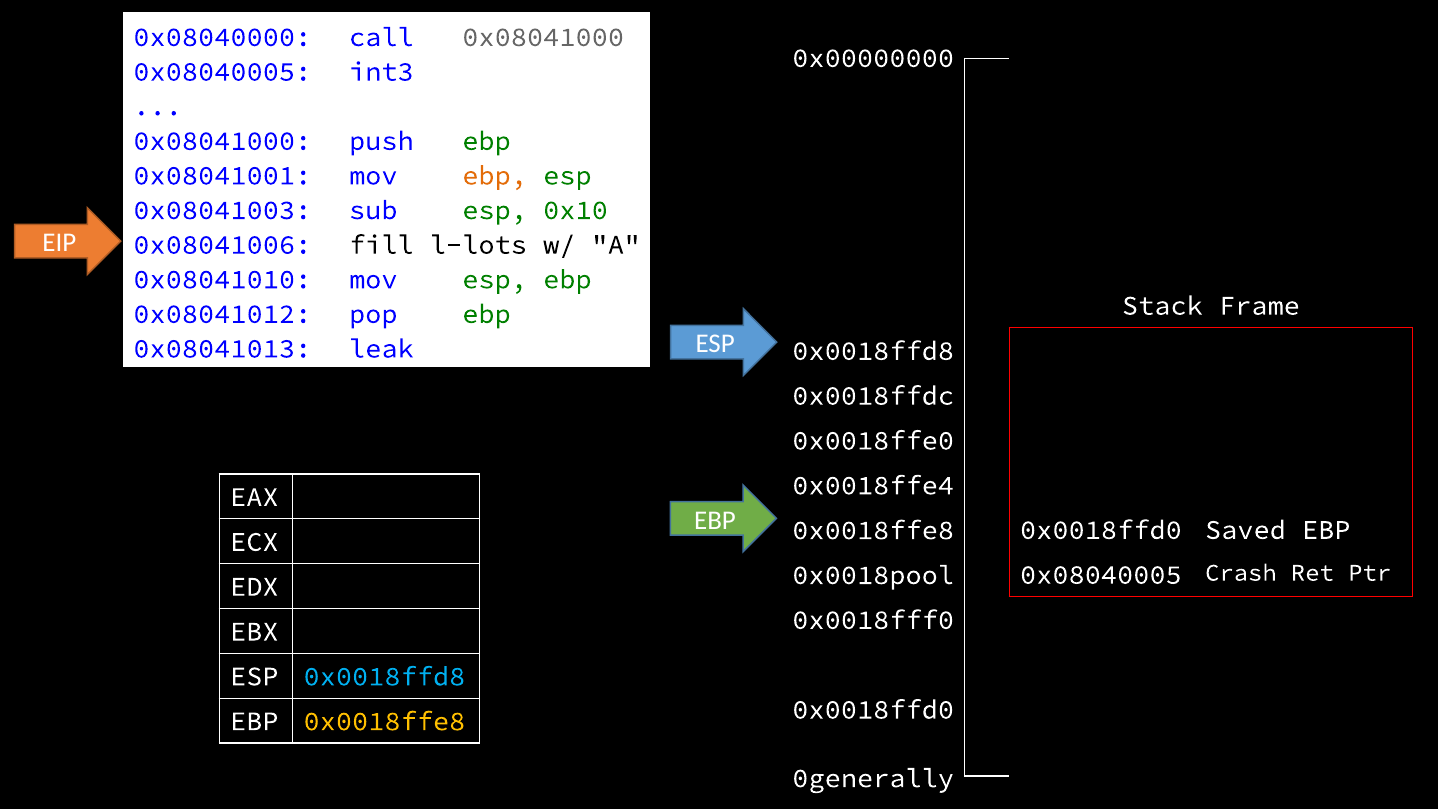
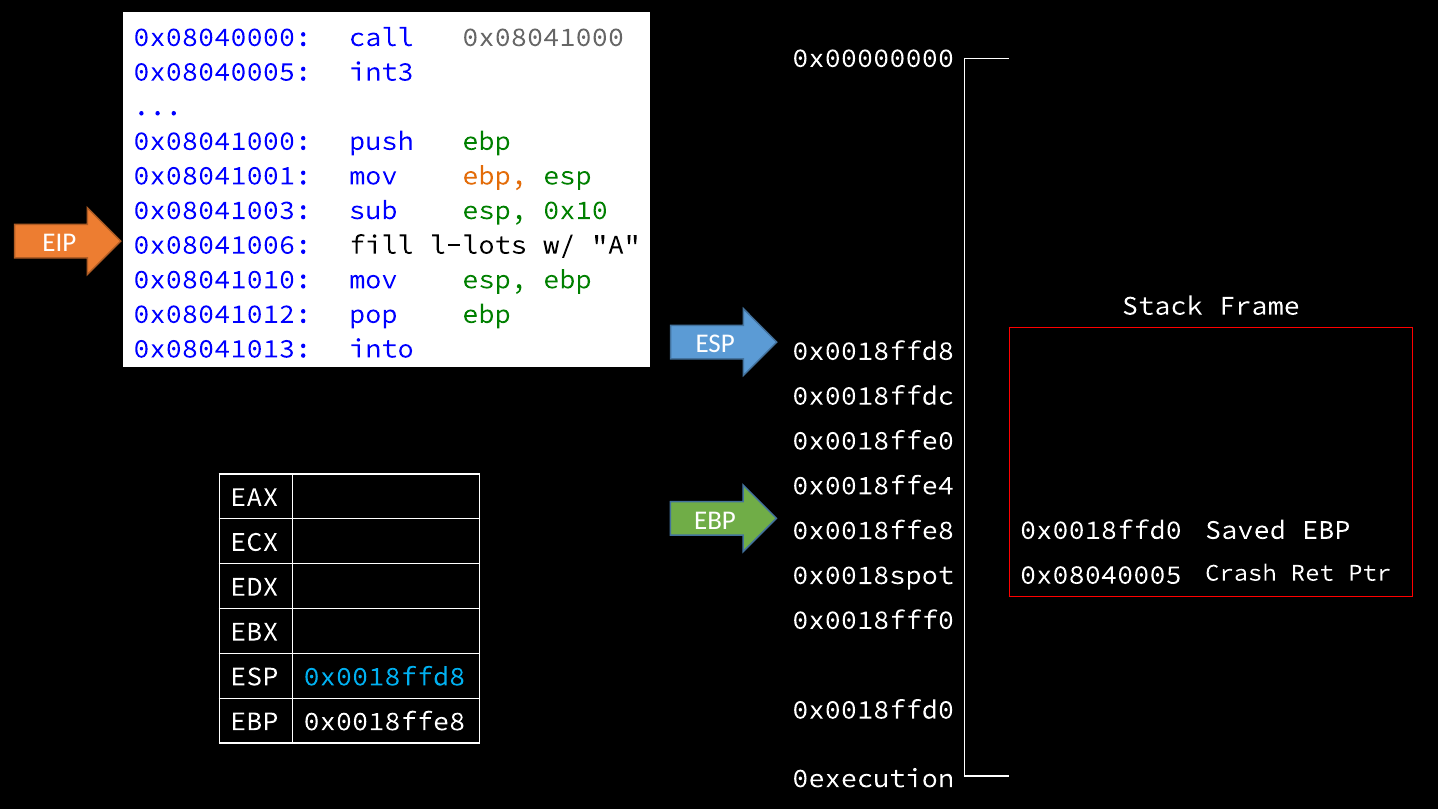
leak: leak -> into
0x0018pool: 0x0018pool -> 0x0018spot
0x0018ffe8 at (384, 721) colour: yellow -> white
0generally: 0generally -> 0execution
